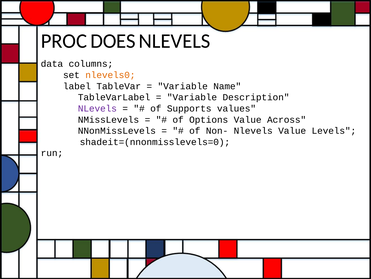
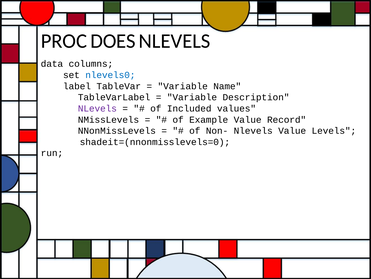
nlevels0 colour: orange -> blue
Supports: Supports -> Included
Options: Options -> Example
Across: Across -> Record
